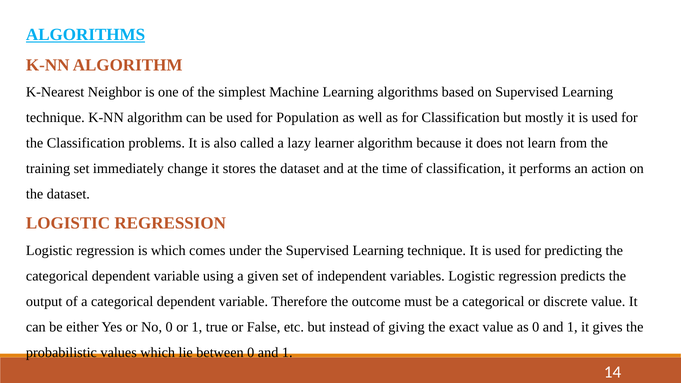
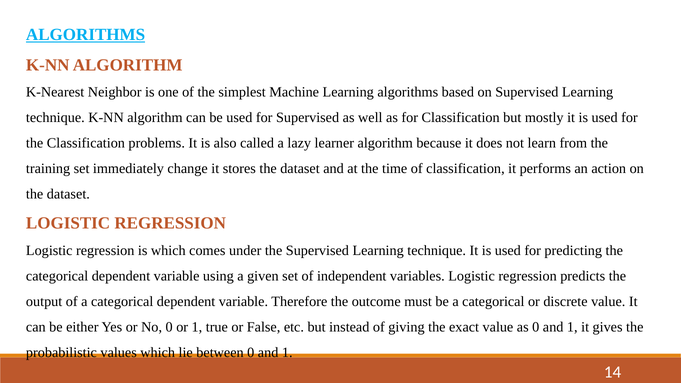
for Population: Population -> Supervised
